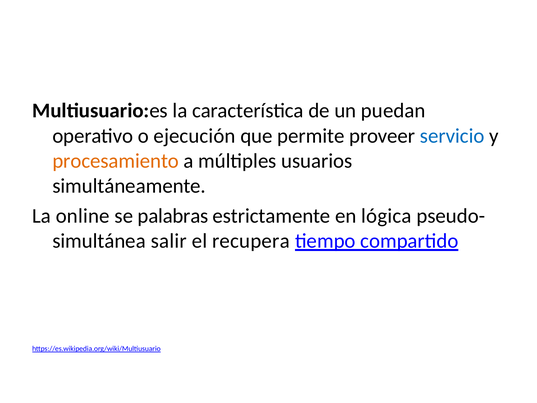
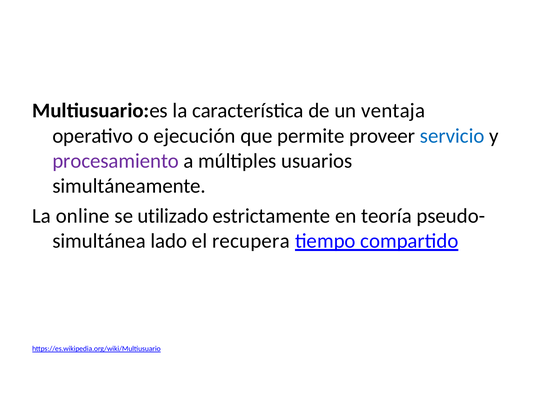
puedan: puedan -> ventaja
procesamiento colour: orange -> purple
palabras: palabras -> utilizado
lógica: lógica -> teoría
salir: salir -> lado
